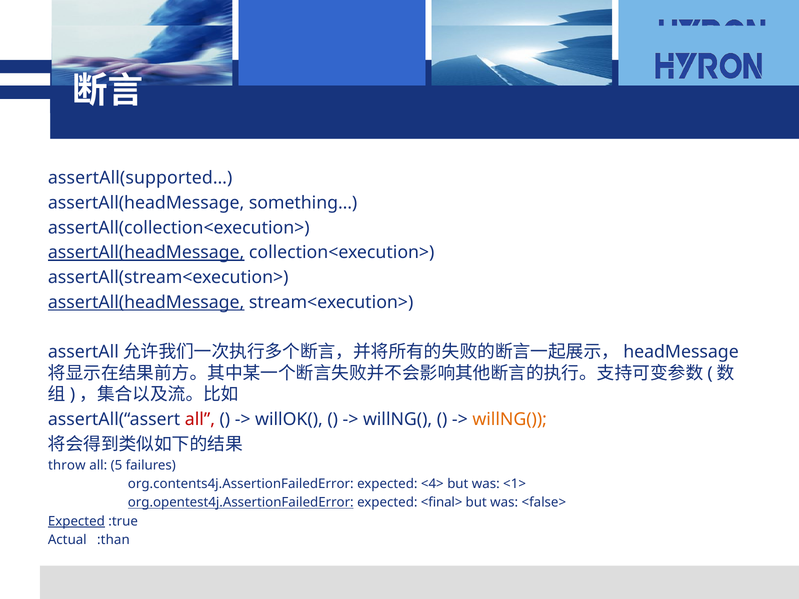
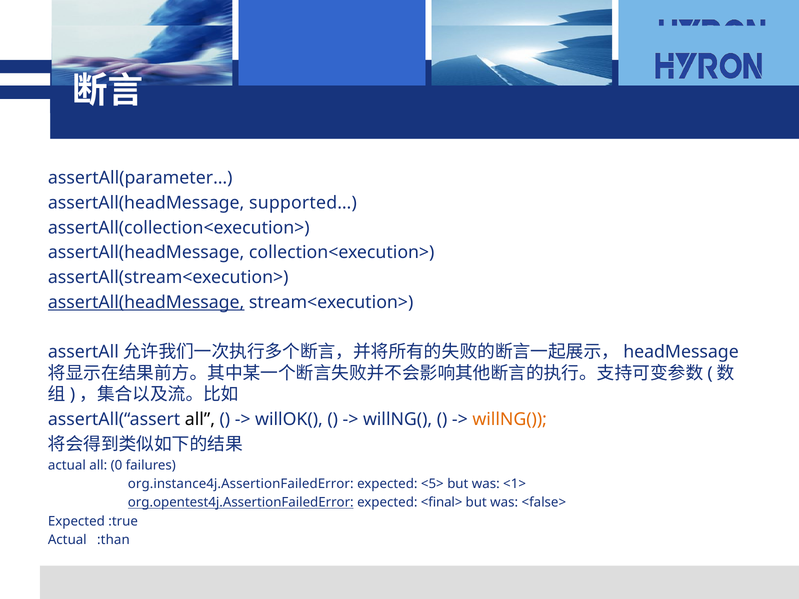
assertAll(supported…: assertAll(supported… -> assertAll(parameter…
something…: something… -> supported…
assertAll(headMessage at (146, 253) underline: present -> none
all at (200, 420) colour: red -> black
throw at (67, 465): throw -> actual
5: 5 -> 0
org.contents4j.AssertionFailedError: org.contents4j.AssertionFailedError -> org.instance4j.AssertionFailedError
<4>: <4> -> <5>
Expected at (76, 521) underline: present -> none
